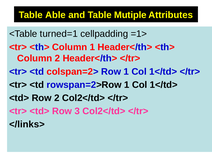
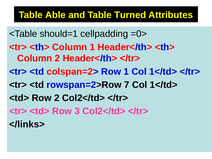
Mutiple: Mutiple -> Turned
turned=1: turned=1 -> should=1
=1>: =1> -> =0>
rowspan=2>Row 1: 1 -> 7
